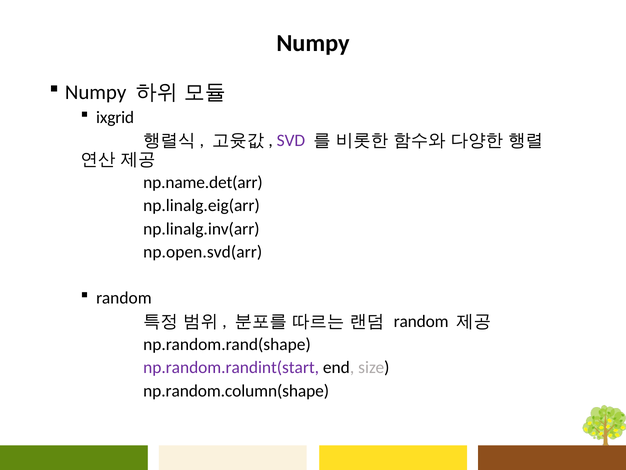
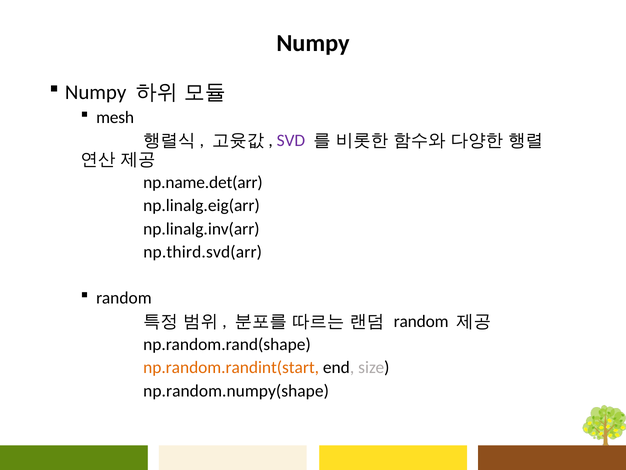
ixgrid: ixgrid -> mesh
np.open.svd(arr: np.open.svd(arr -> np.third.svd(arr
np.random.randint(start colour: purple -> orange
np.random.column(shape: np.random.column(shape -> np.random.numpy(shape
